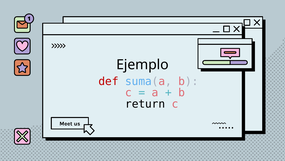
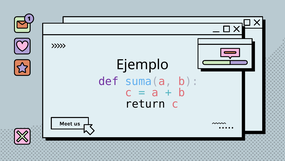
def colour: red -> purple
